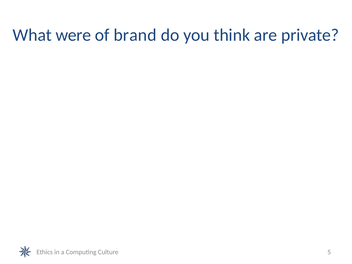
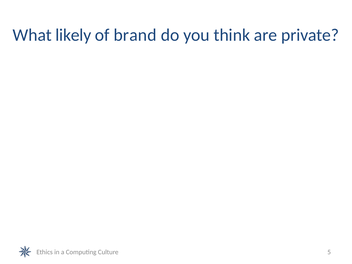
were: were -> likely
